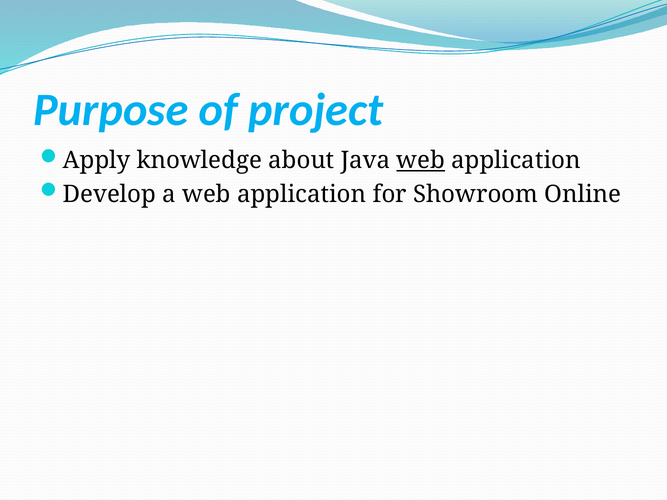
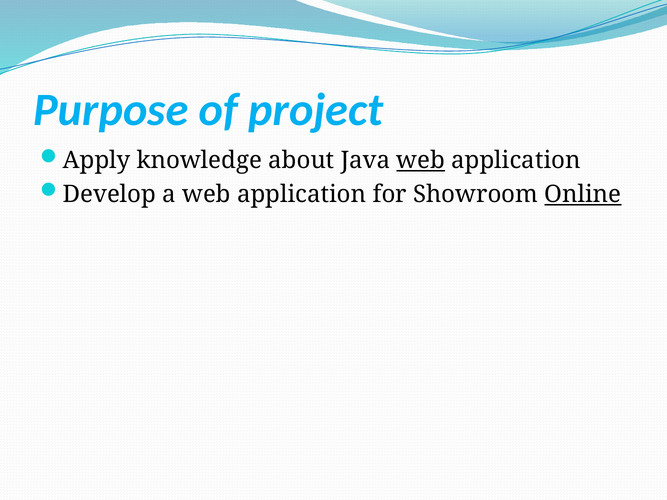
Online underline: none -> present
